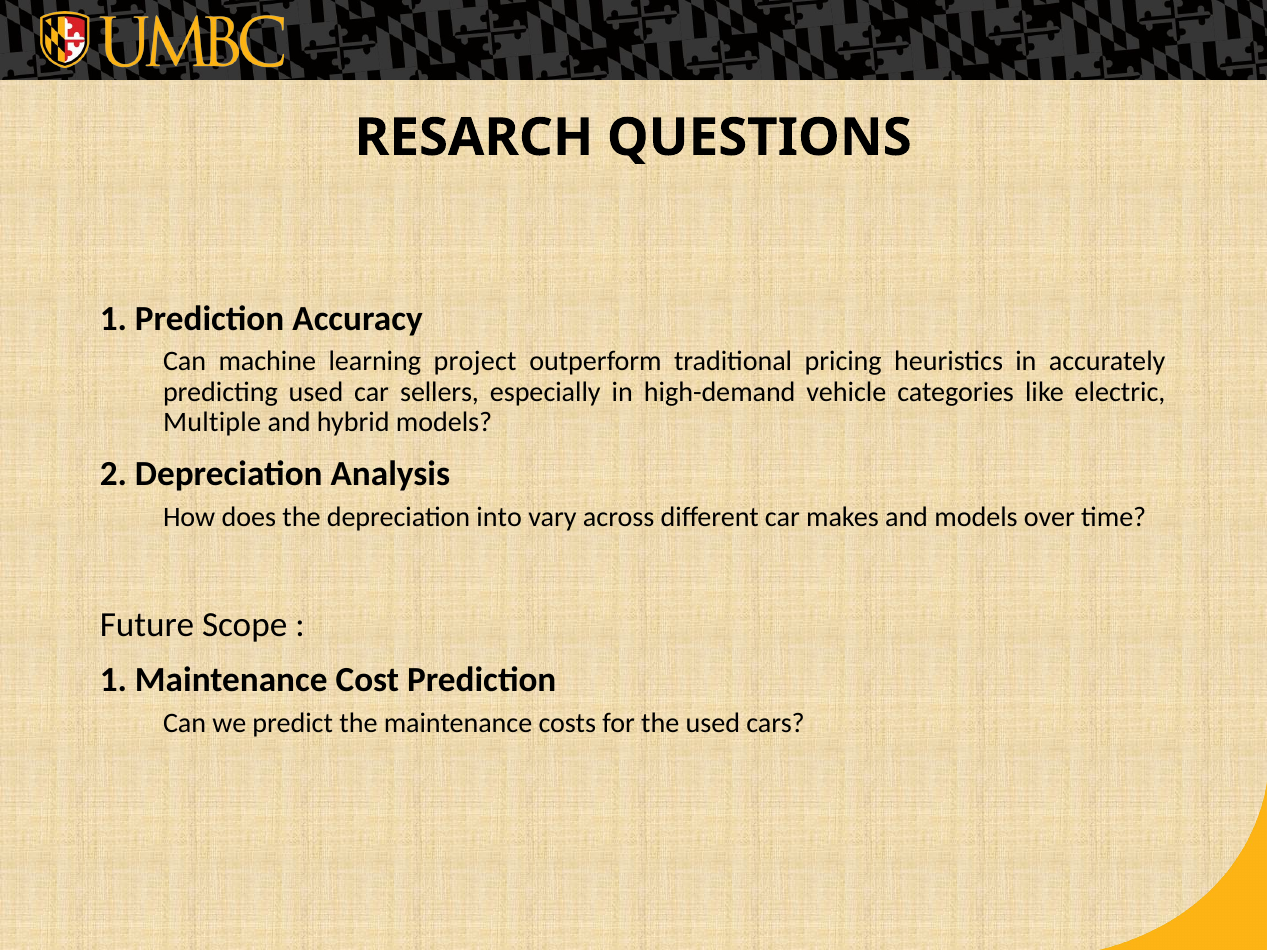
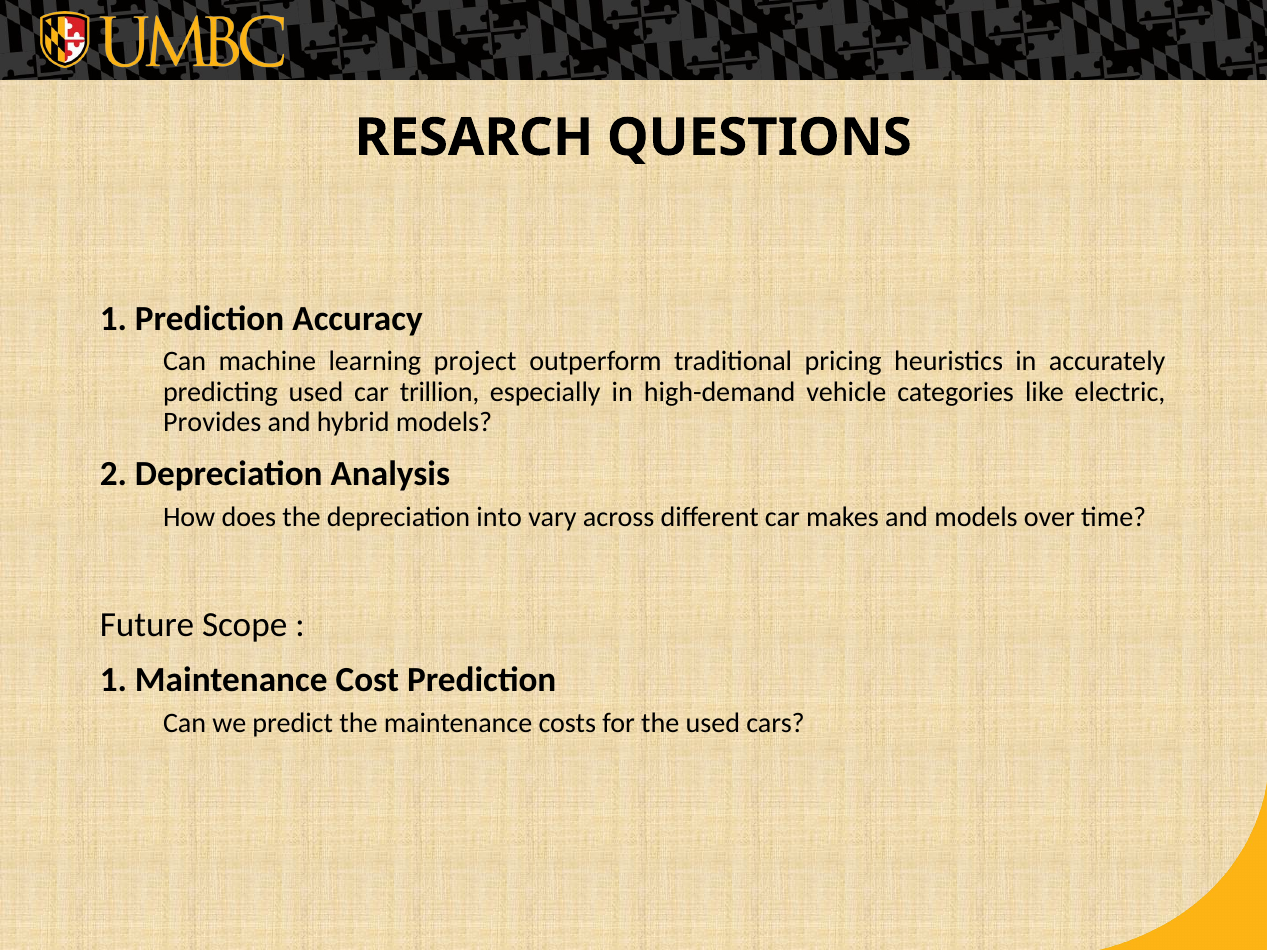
sellers: sellers -> trillion
Multiple: Multiple -> Provides
